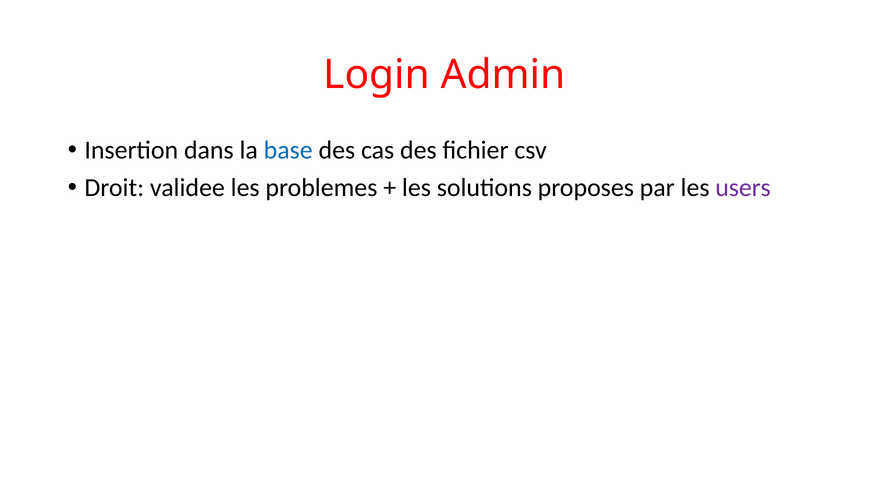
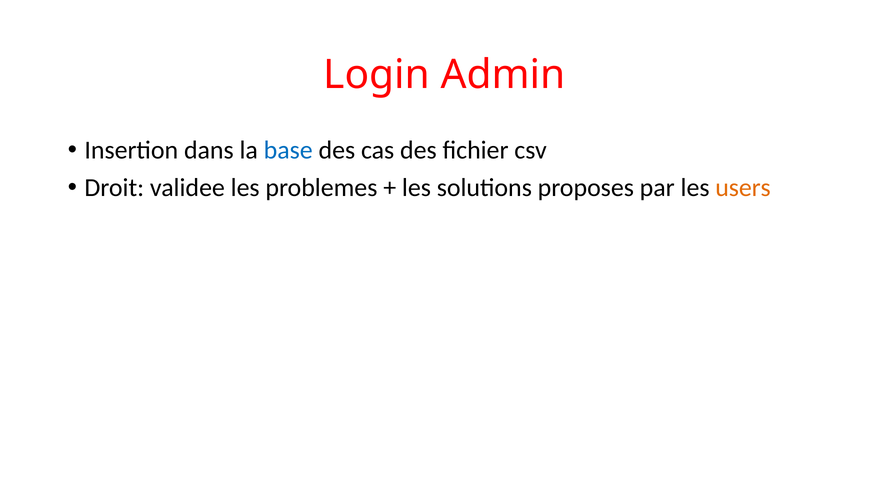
users colour: purple -> orange
